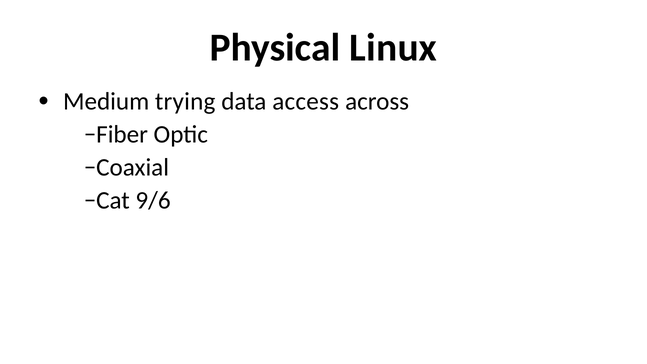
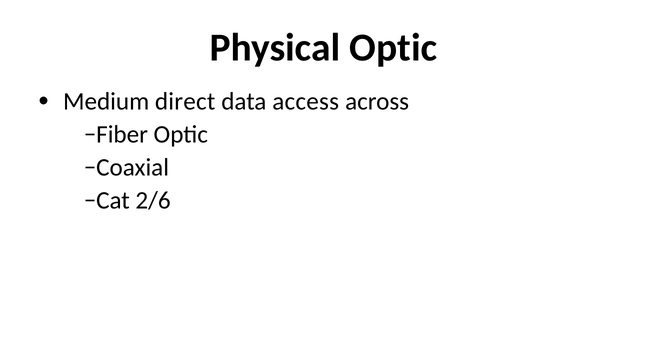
Physical Linux: Linux -> Optic
trying: trying -> direct
9/6: 9/6 -> 2/6
